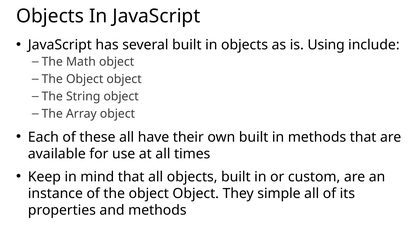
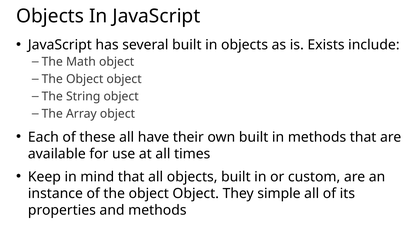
Using: Using -> Exists
